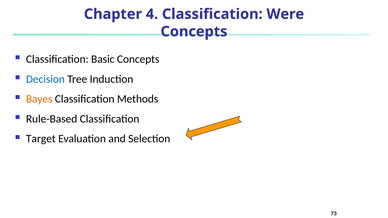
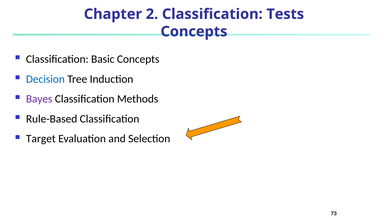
4: 4 -> 2
Were: Were -> Tests
Bayes colour: orange -> purple
